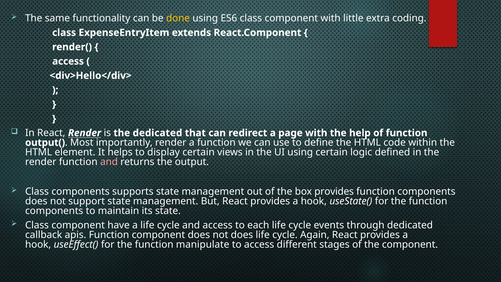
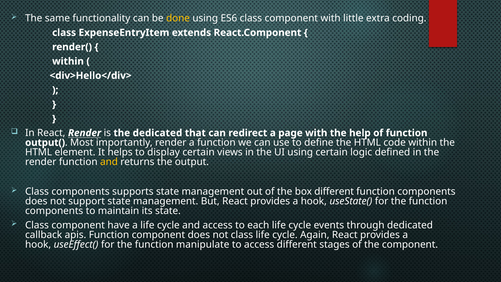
access at (68, 61): access -> within
and at (109, 162) colour: pink -> yellow
box provides: provides -> different
not does: does -> class
